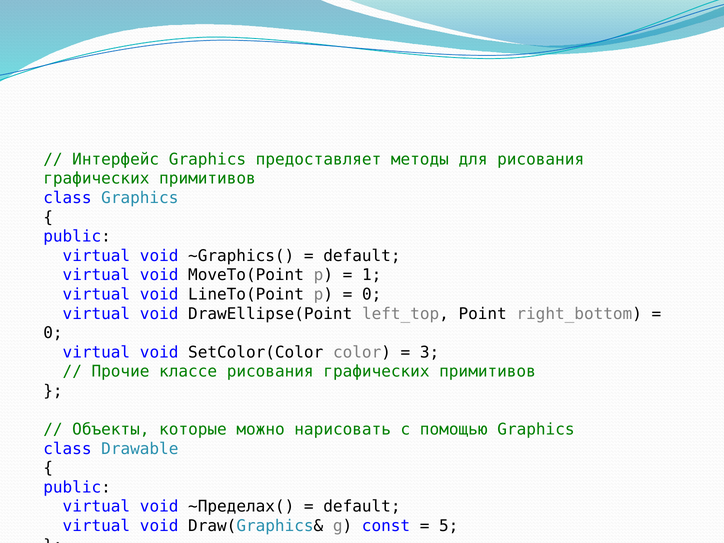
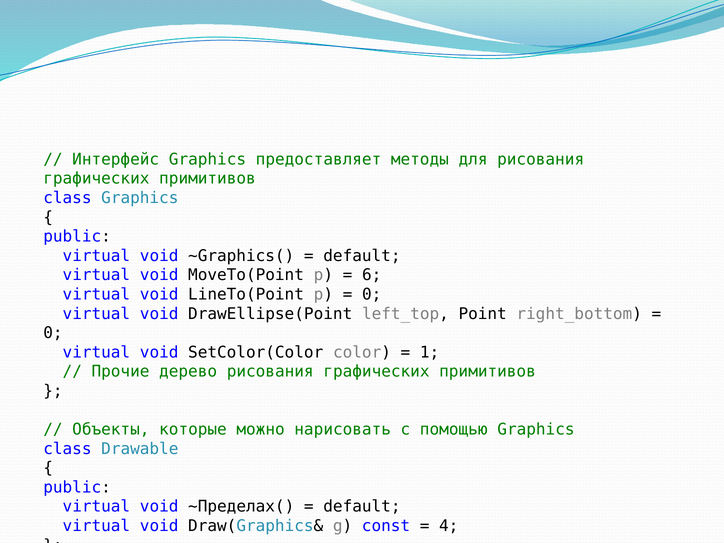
1: 1 -> 6
3: 3 -> 1
классе: классе -> дерево
5: 5 -> 4
